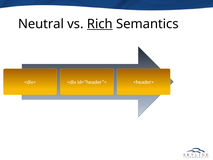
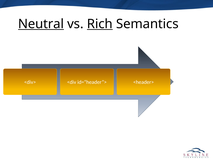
Neutral underline: none -> present
